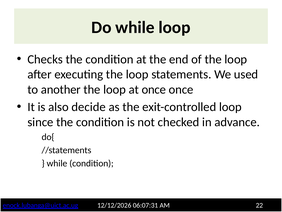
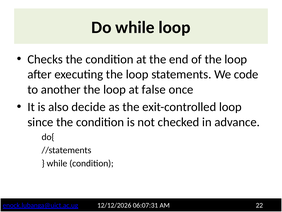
used: used -> code
at once: once -> false
